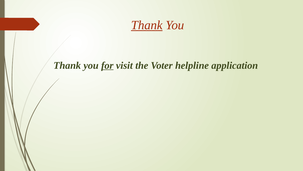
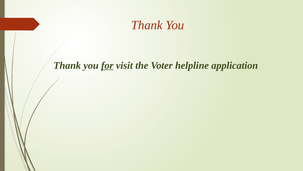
Thank at (147, 25) underline: present -> none
